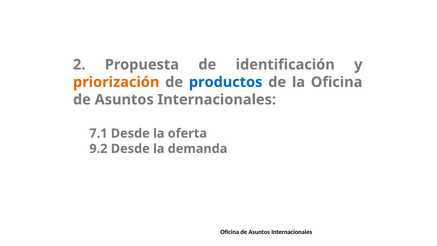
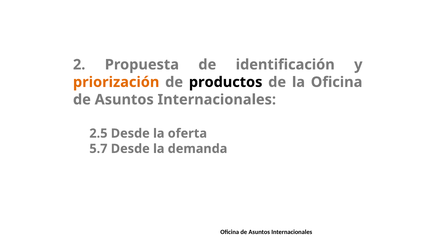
productos colour: blue -> black
7.1: 7.1 -> 2.5
9.2: 9.2 -> 5.7
